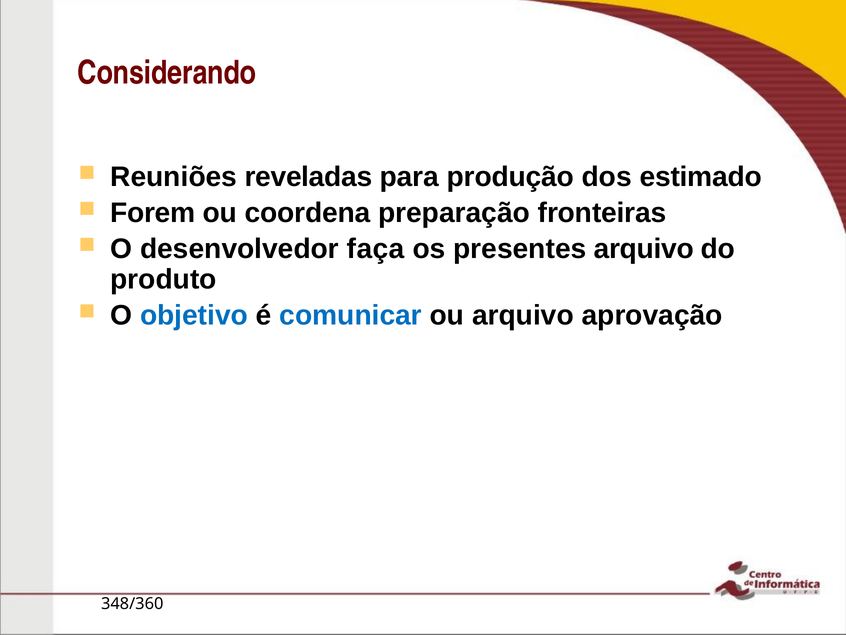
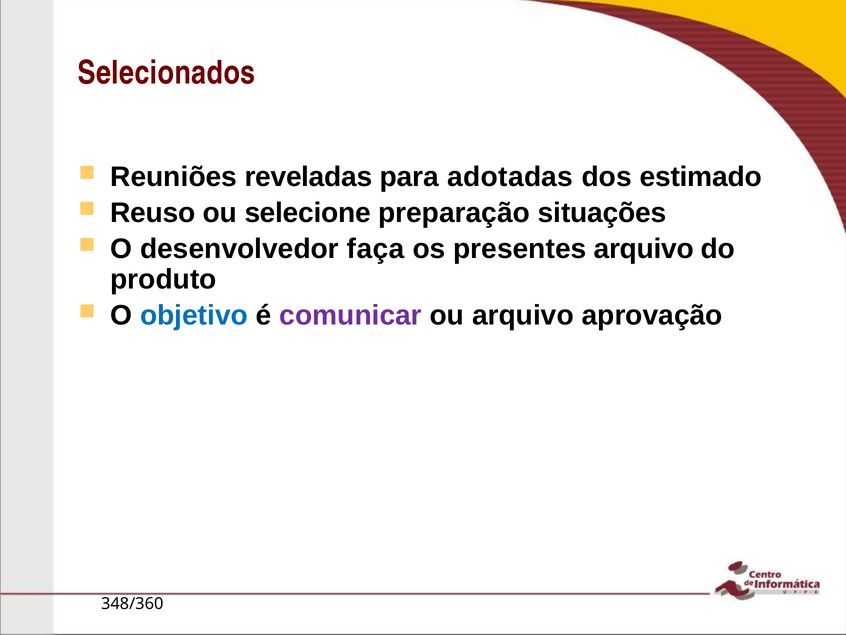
Considerando: Considerando -> Selecionados
produção: produção -> adotadas
Forem: Forem -> Reuso
coordena: coordena -> selecione
fronteiras: fronteiras -> situações
comunicar colour: blue -> purple
